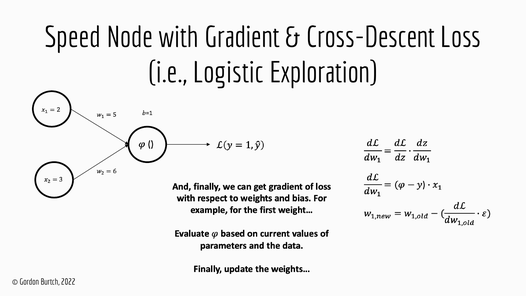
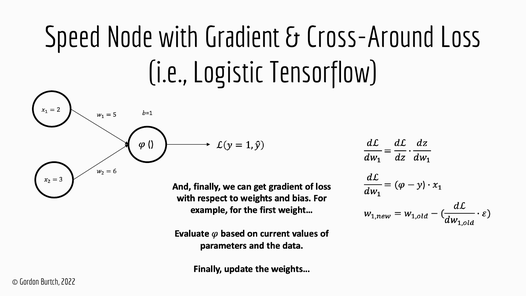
Cross-Descent: Cross-Descent -> Cross-Around
Exploration: Exploration -> Tensorflow
